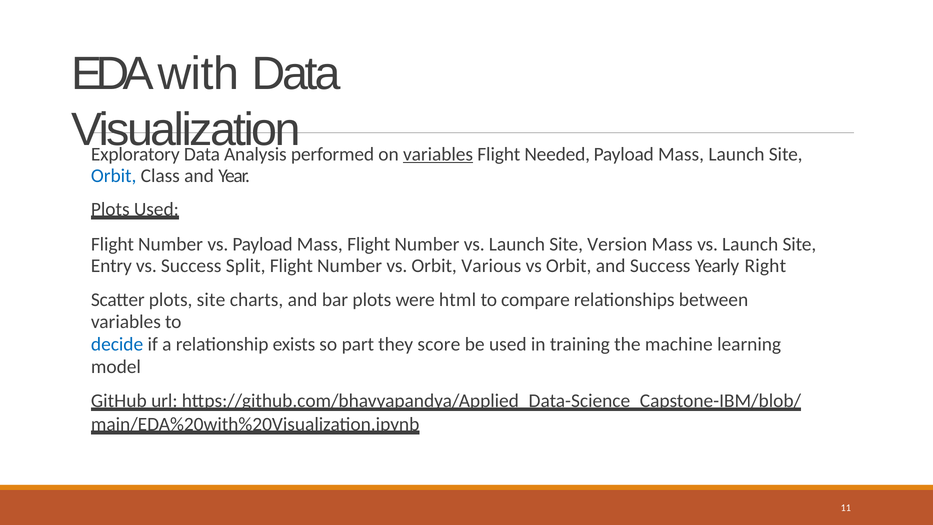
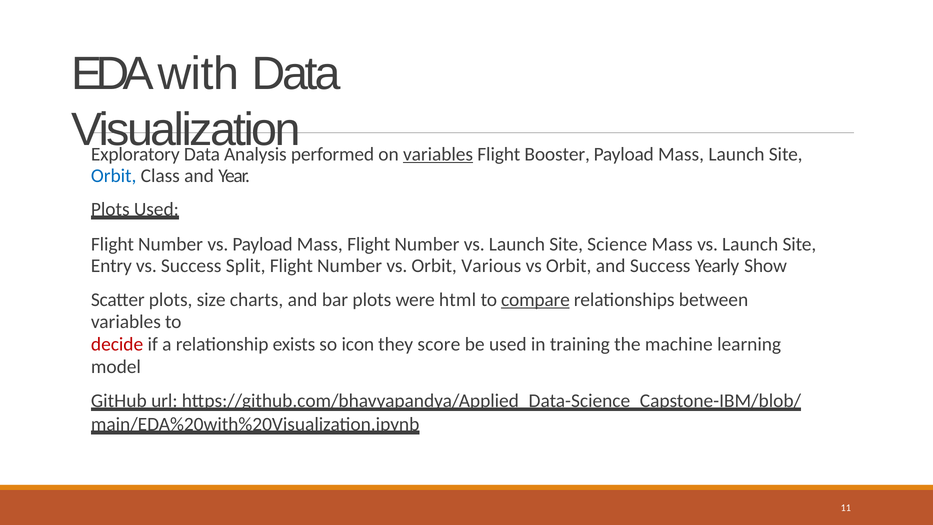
Needed: Needed -> Booster
Version: Version -> Science
Right: Right -> Show
plots site: site -> size
compare underline: none -> present
decide colour: blue -> red
part: part -> icon
